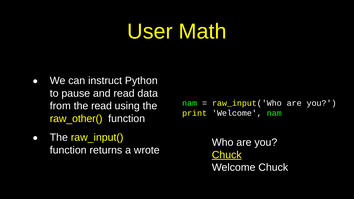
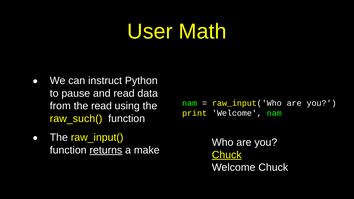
raw_other(: raw_other( -> raw_such(
returns underline: none -> present
wrote: wrote -> make
